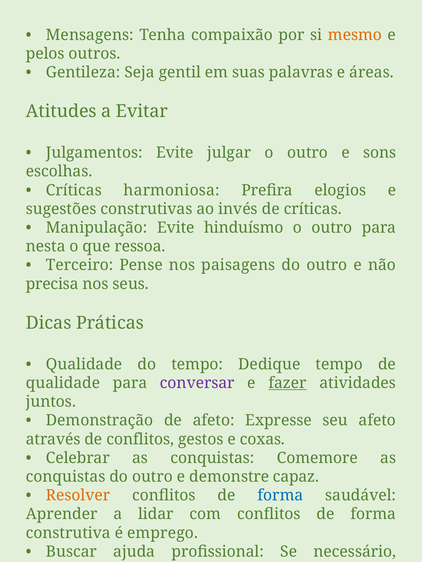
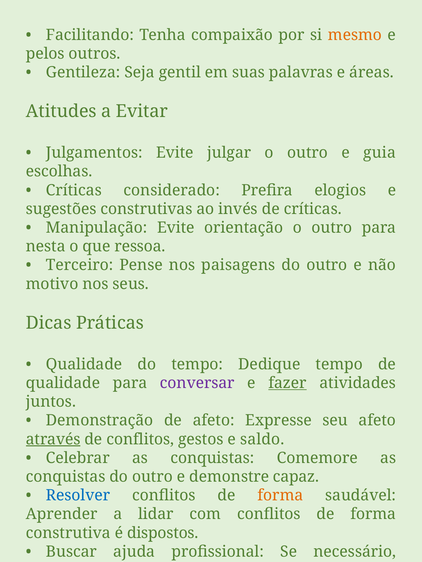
Mensagens: Mensagens -> Facilitando
sons: sons -> guia
harmoniosa: harmoniosa -> considerado
hinduísmo: hinduísmo -> orientação
precisa: precisa -> motivo
através underline: none -> present
coxas: coxas -> saldo
Resolver colour: orange -> blue
forma at (280, 496) colour: blue -> orange
emprego: emprego -> dispostos
